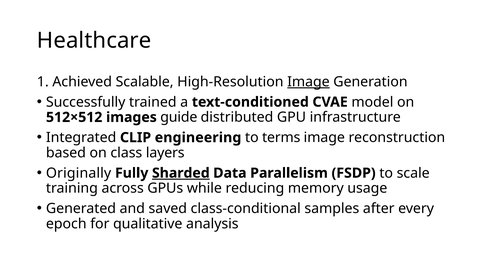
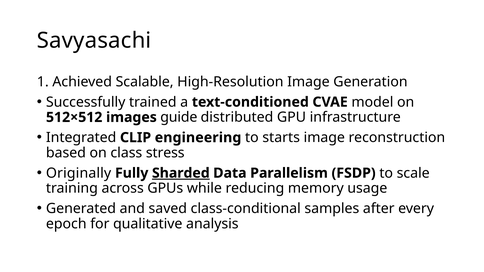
Healthcare: Healthcare -> Savyasachi
Image at (308, 82) underline: present -> none
terms: terms -> starts
layers: layers -> stress
